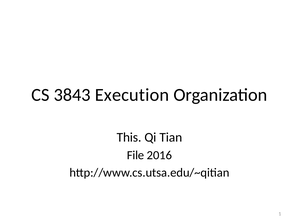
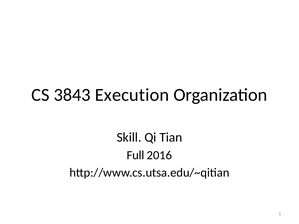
This: This -> Skill
File: File -> Full
